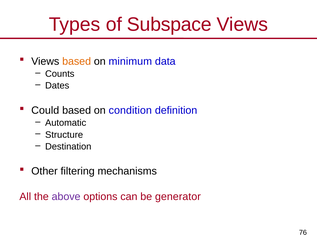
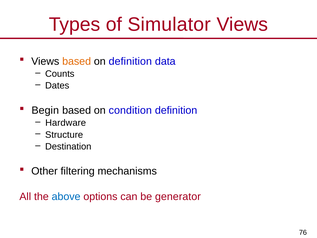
Subspace: Subspace -> Simulator
on minimum: minimum -> definition
Could: Could -> Begin
Automatic: Automatic -> Hardware
above colour: purple -> blue
